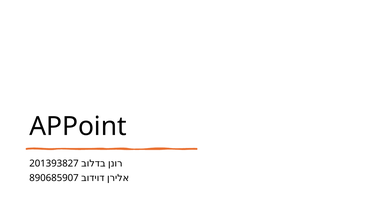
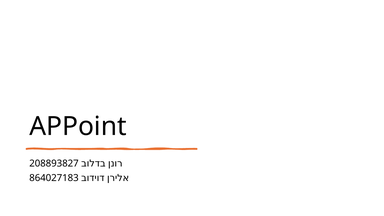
201393827: 201393827 -> 208893827
890685907: 890685907 -> 864027183
